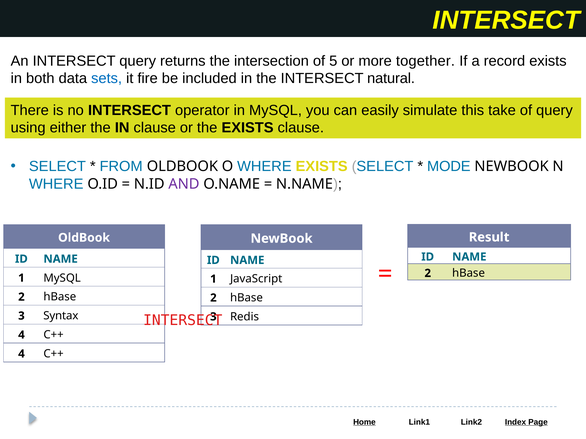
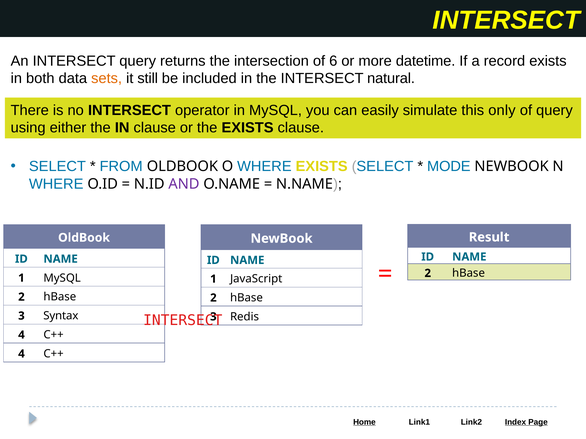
5: 5 -> 6
together: together -> datetime
sets colour: blue -> orange
fire: fire -> still
take: take -> only
